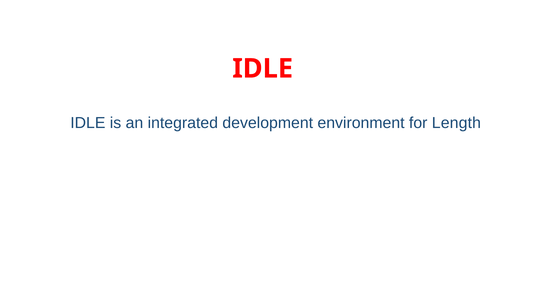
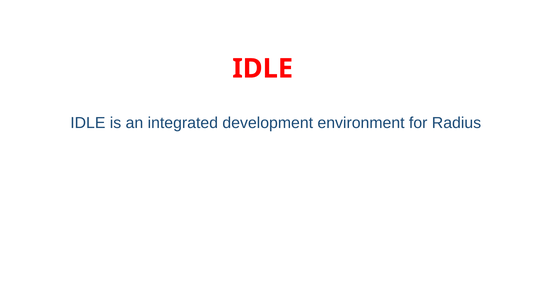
Length: Length -> Radius
